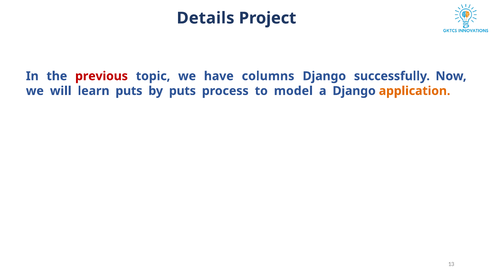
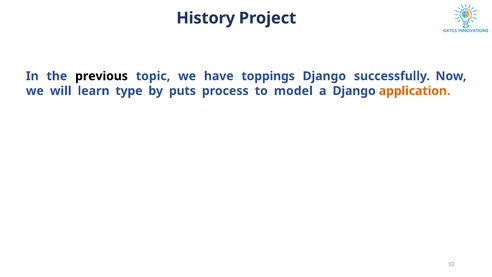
Details: Details -> History
previous colour: red -> black
columns: columns -> toppings
learn puts: puts -> type
